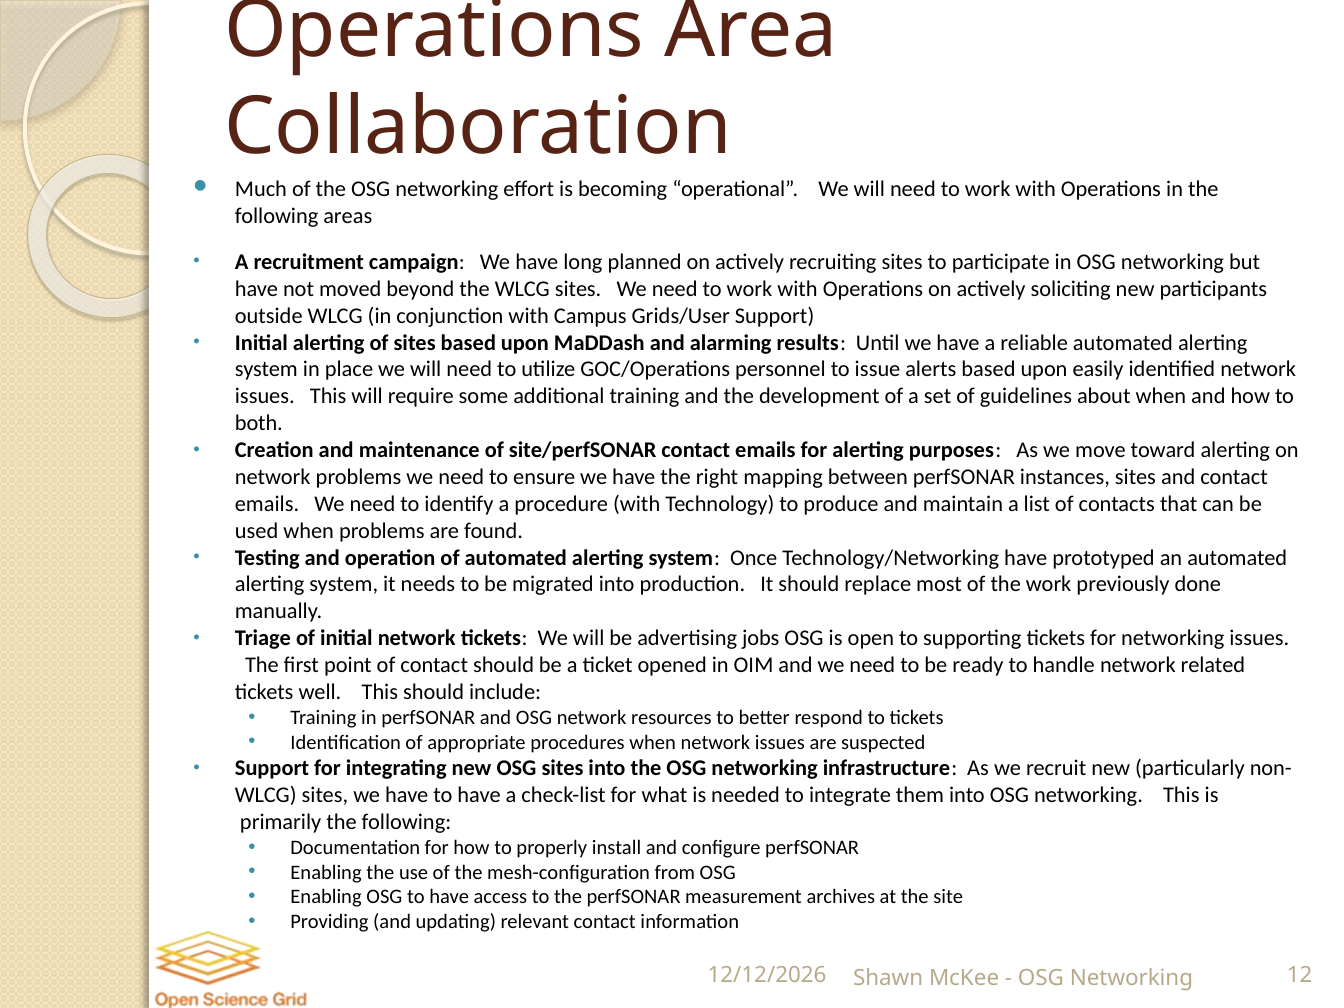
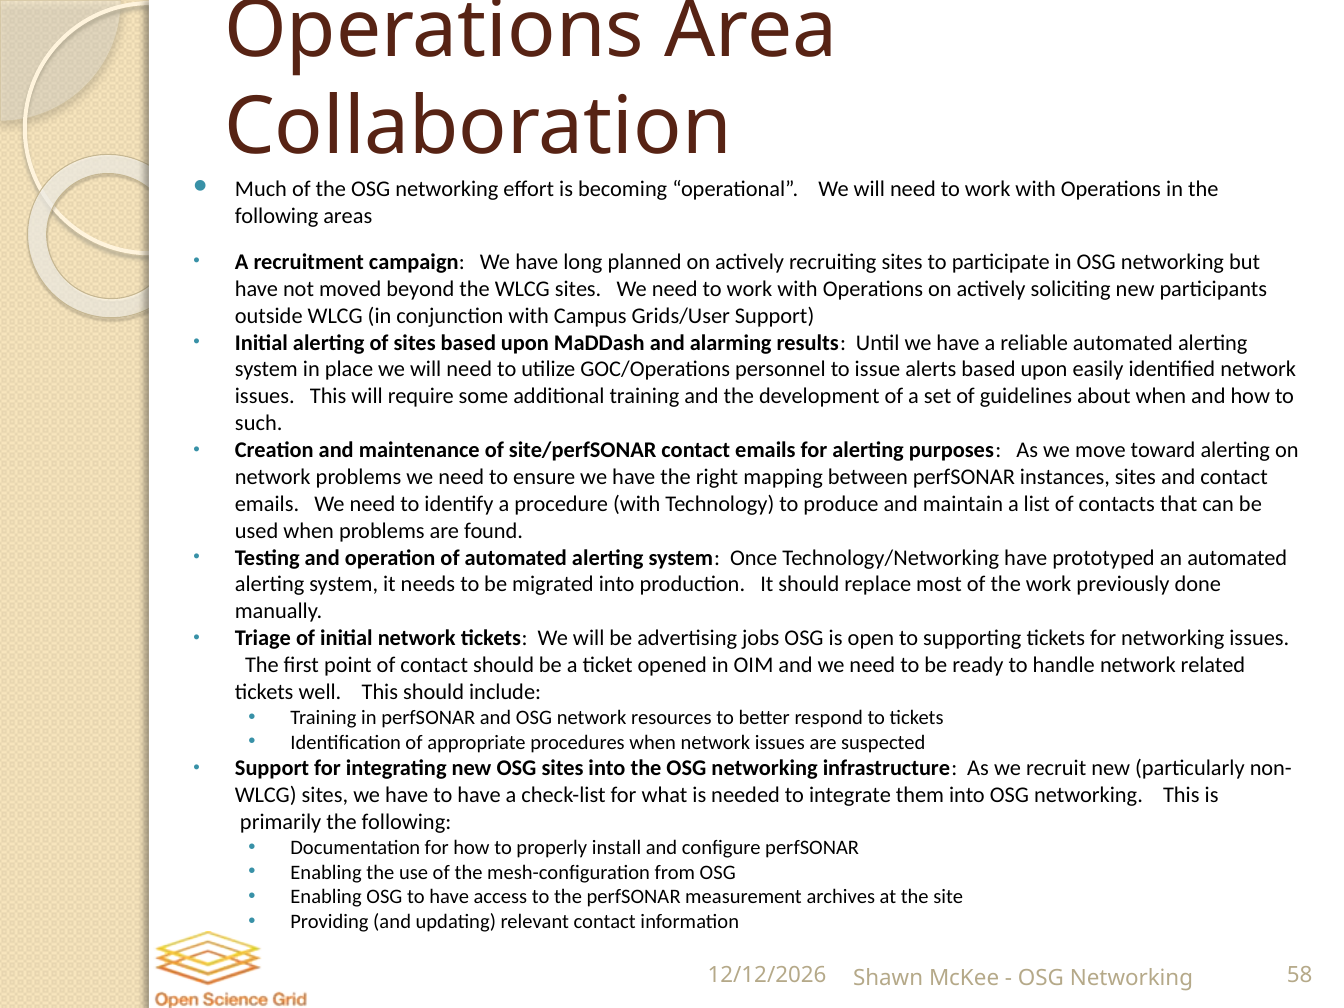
both: both -> such
12: 12 -> 58
